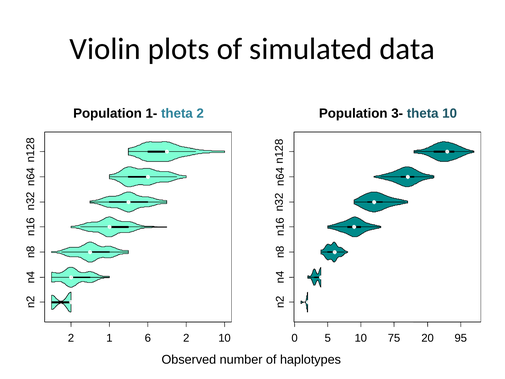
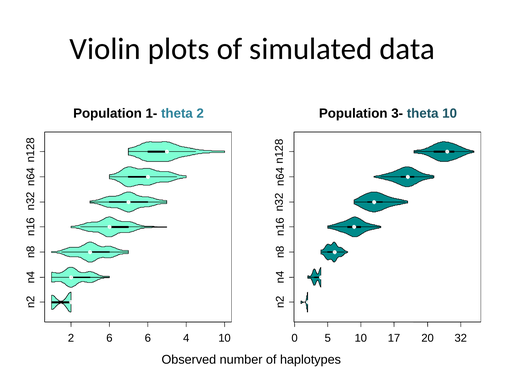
2 1: 1 -> 6
2 at (186, 338): 2 -> 4
75: 75 -> 17
95: 95 -> 32
